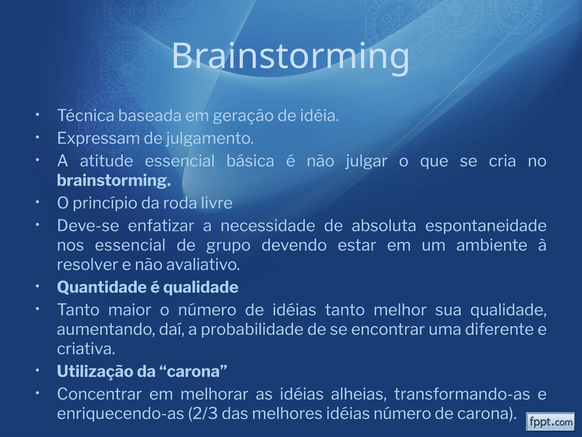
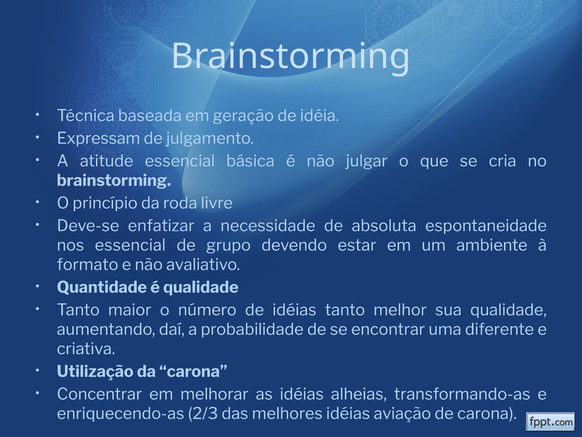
resolver: resolver -> formato
idéias número: número -> aviação
